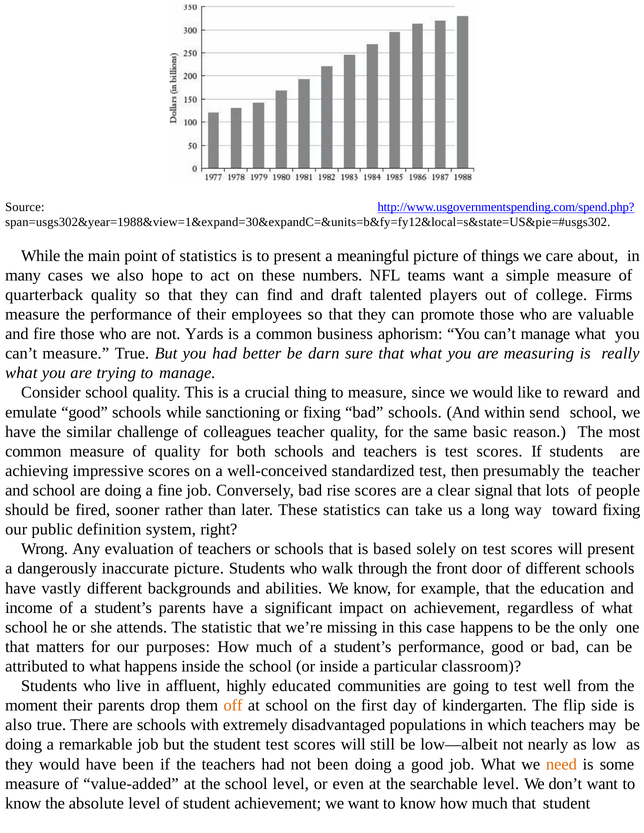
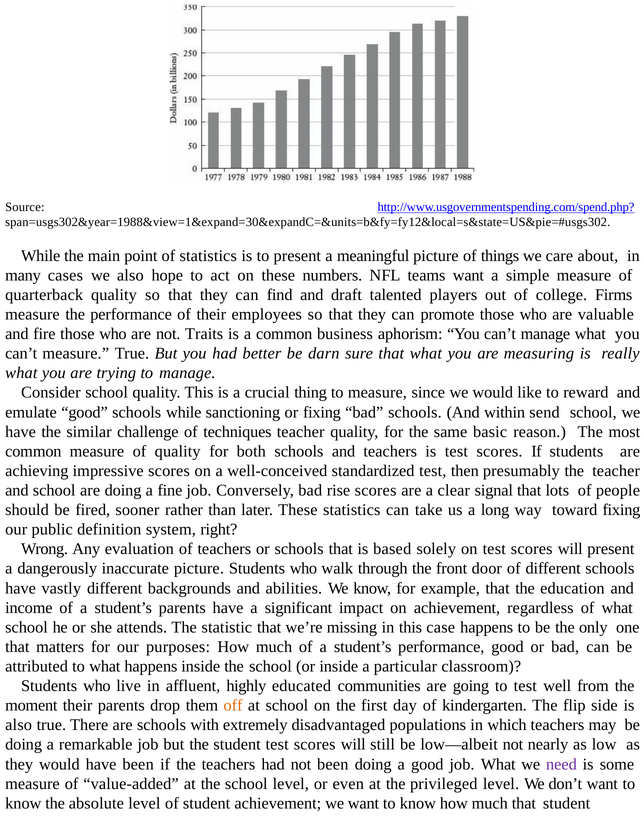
Yards: Yards -> Traits
colleagues: colleagues -> techniques
need colour: orange -> purple
searchable: searchable -> privileged
